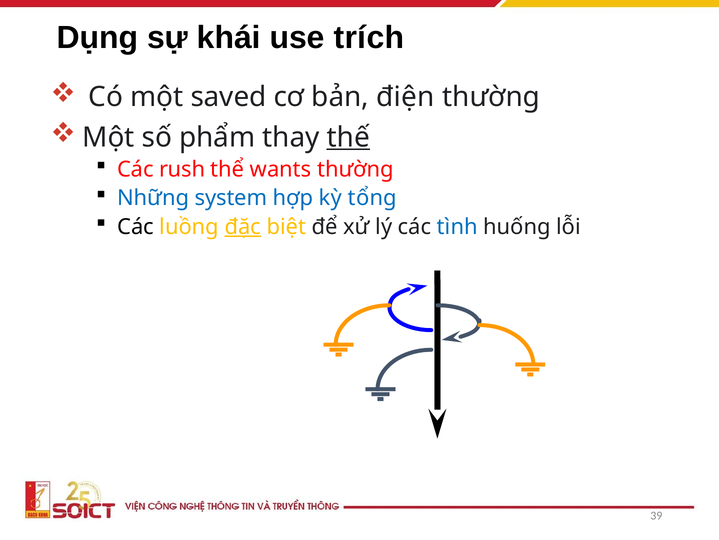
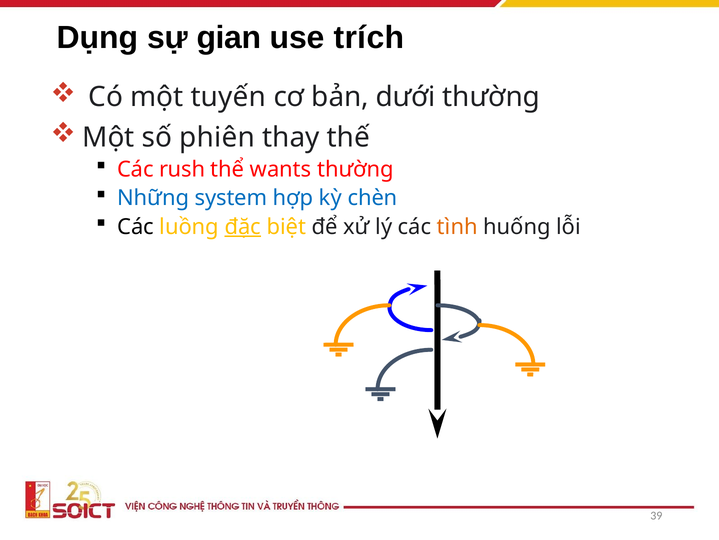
khái: khái -> gian
saved: saved -> tuyến
điện: điện -> dưới
phẩm: phẩm -> phiên
thế underline: present -> none
tổng: tổng -> chèn
tình colour: blue -> orange
